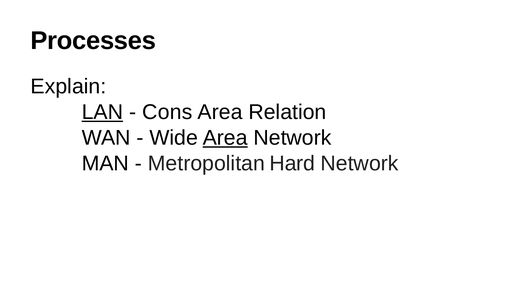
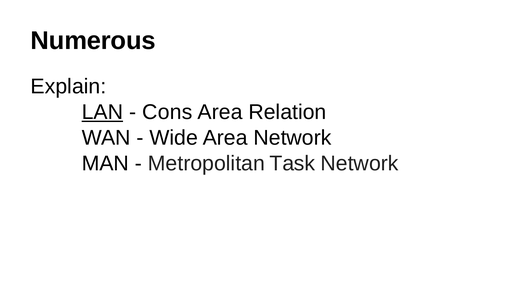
Processes: Processes -> Numerous
Area at (225, 138) underline: present -> none
Hard: Hard -> Task
